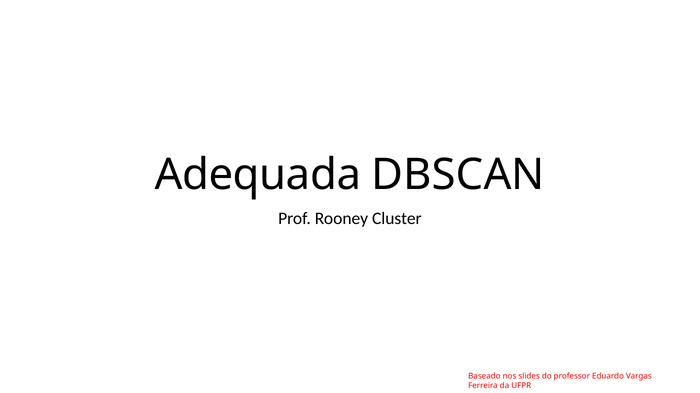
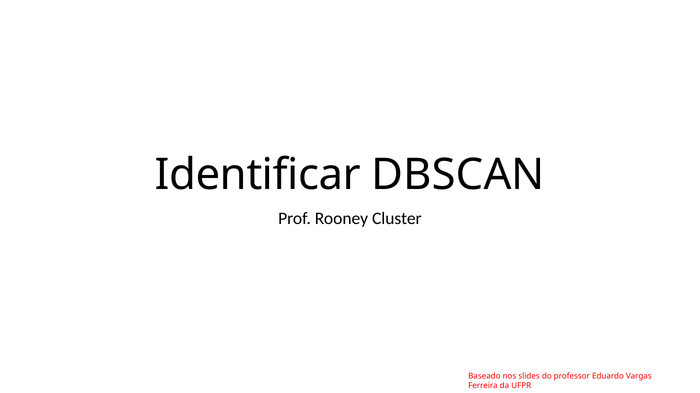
Adequada: Adequada -> Identificar
